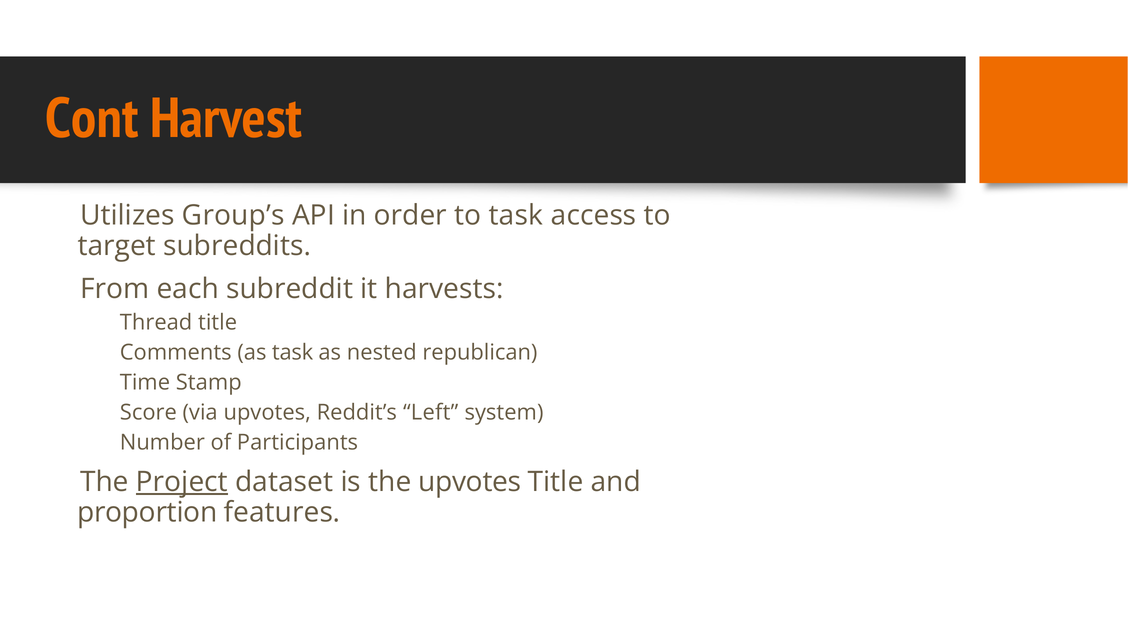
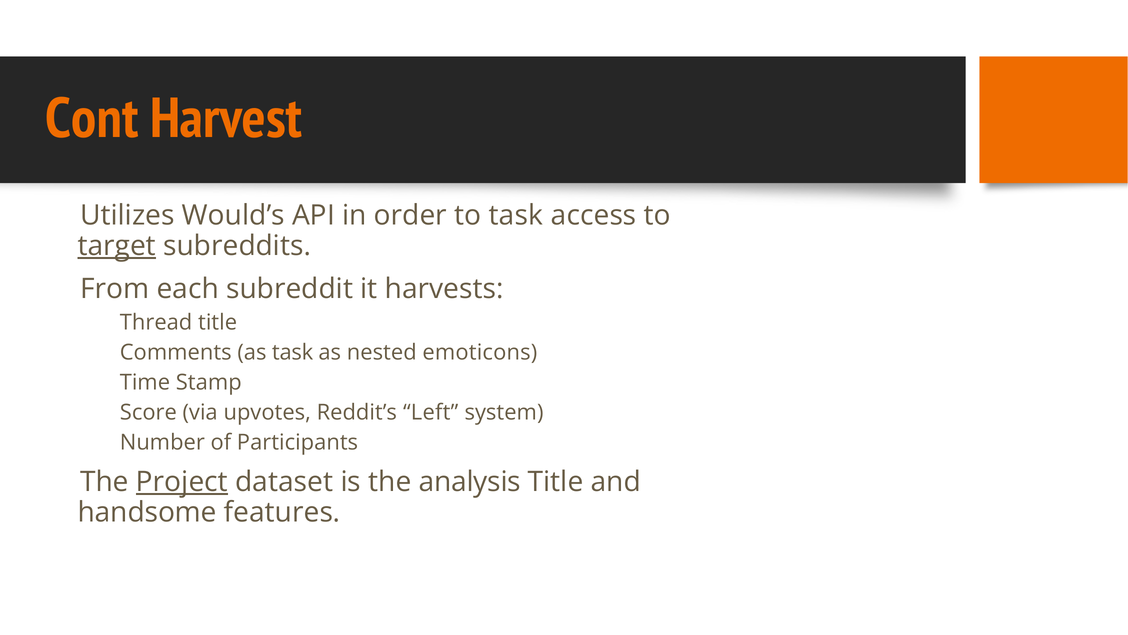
Group’s: Group’s -> Would’s
target underline: none -> present
republican: republican -> emoticons
the upvotes: upvotes -> analysis
proportion: proportion -> handsome
